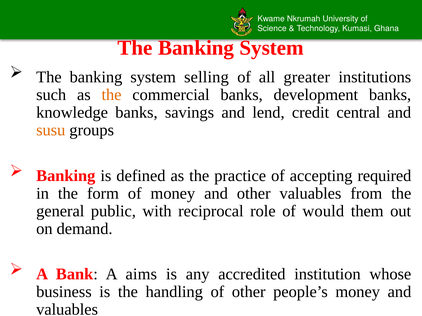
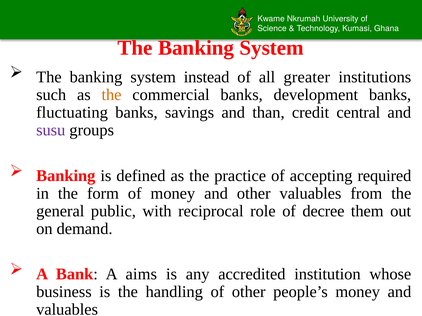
selling: selling -> instead
knowledge: knowledge -> fluctuating
lend: lend -> than
susu colour: orange -> purple
would: would -> decree
